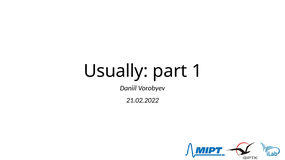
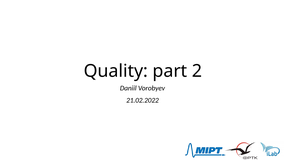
Usually: Usually -> Quality
1: 1 -> 2
